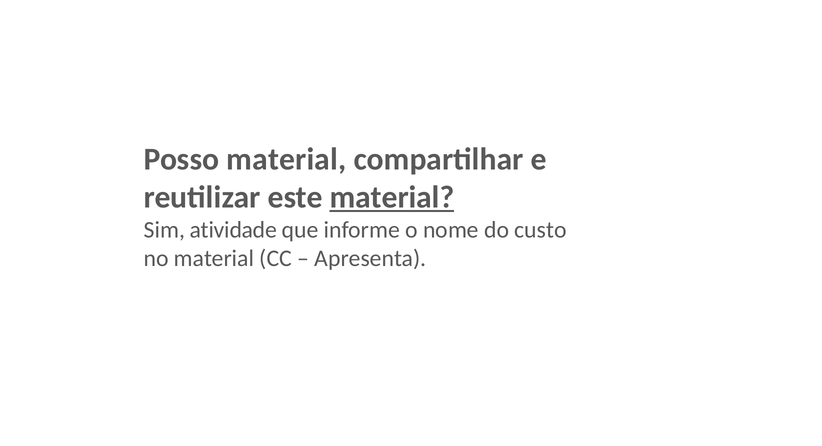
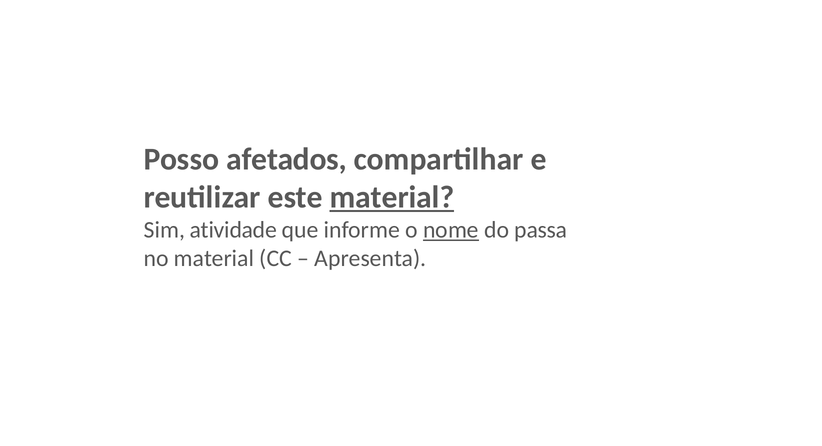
Posso material: material -> afetados
nome underline: none -> present
custo: custo -> passa
